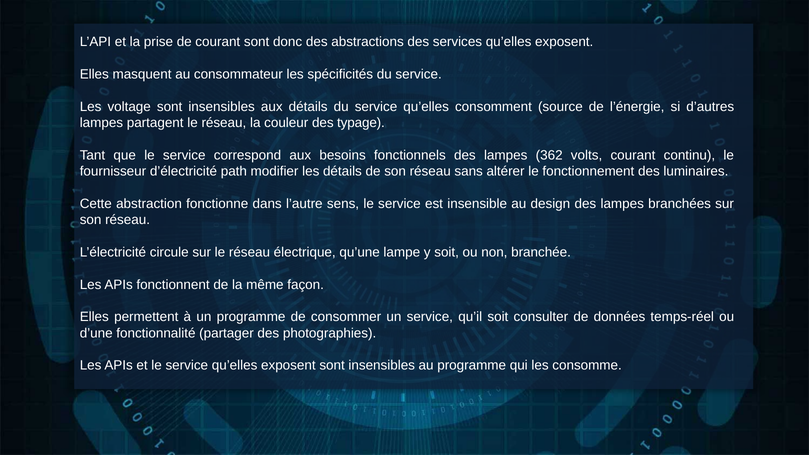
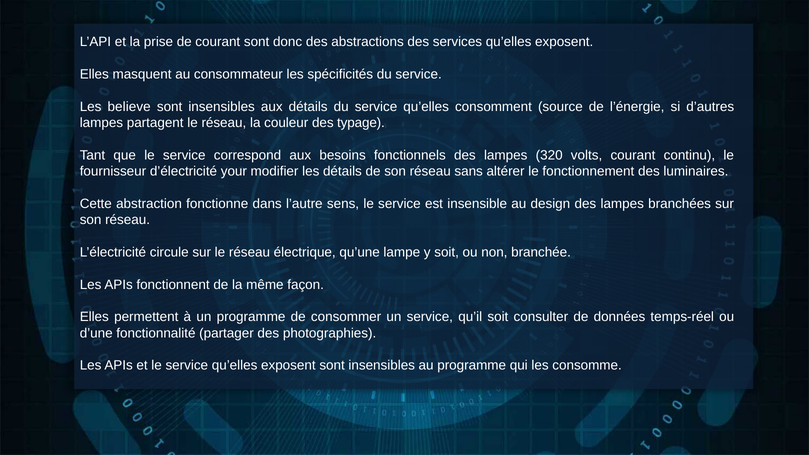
voltage: voltage -> believe
362: 362 -> 320
path: path -> your
